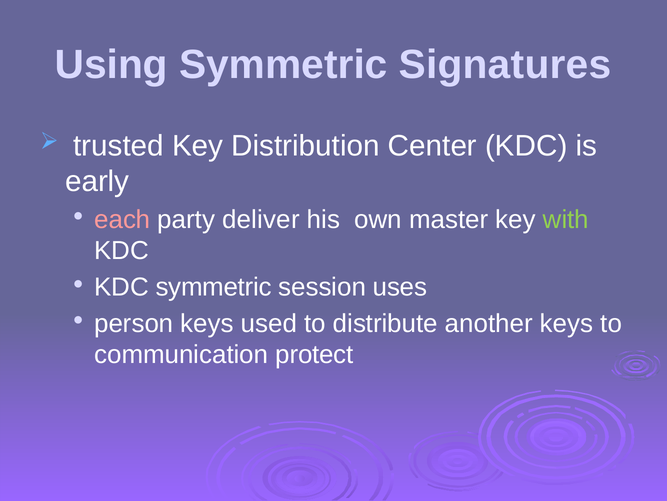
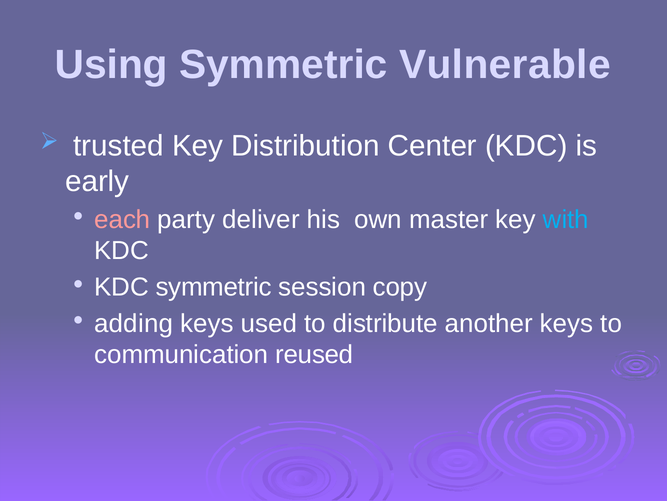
Signatures: Signatures -> Vulnerable
with colour: light green -> light blue
uses: uses -> copy
person: person -> adding
protect: protect -> reused
